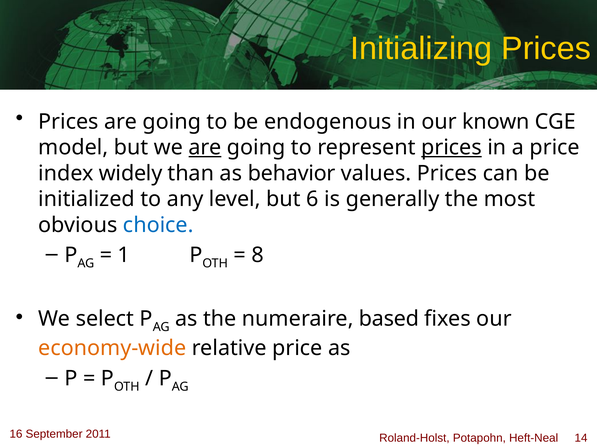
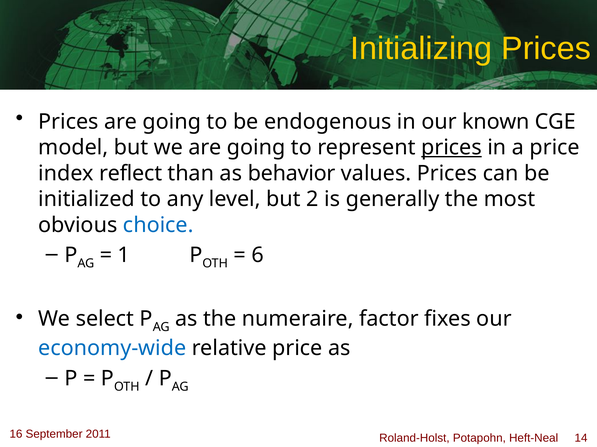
are at (205, 148) underline: present -> none
widely: widely -> reflect
6: 6 -> 2
8: 8 -> 6
based: based -> factor
economy-wide colour: orange -> blue
